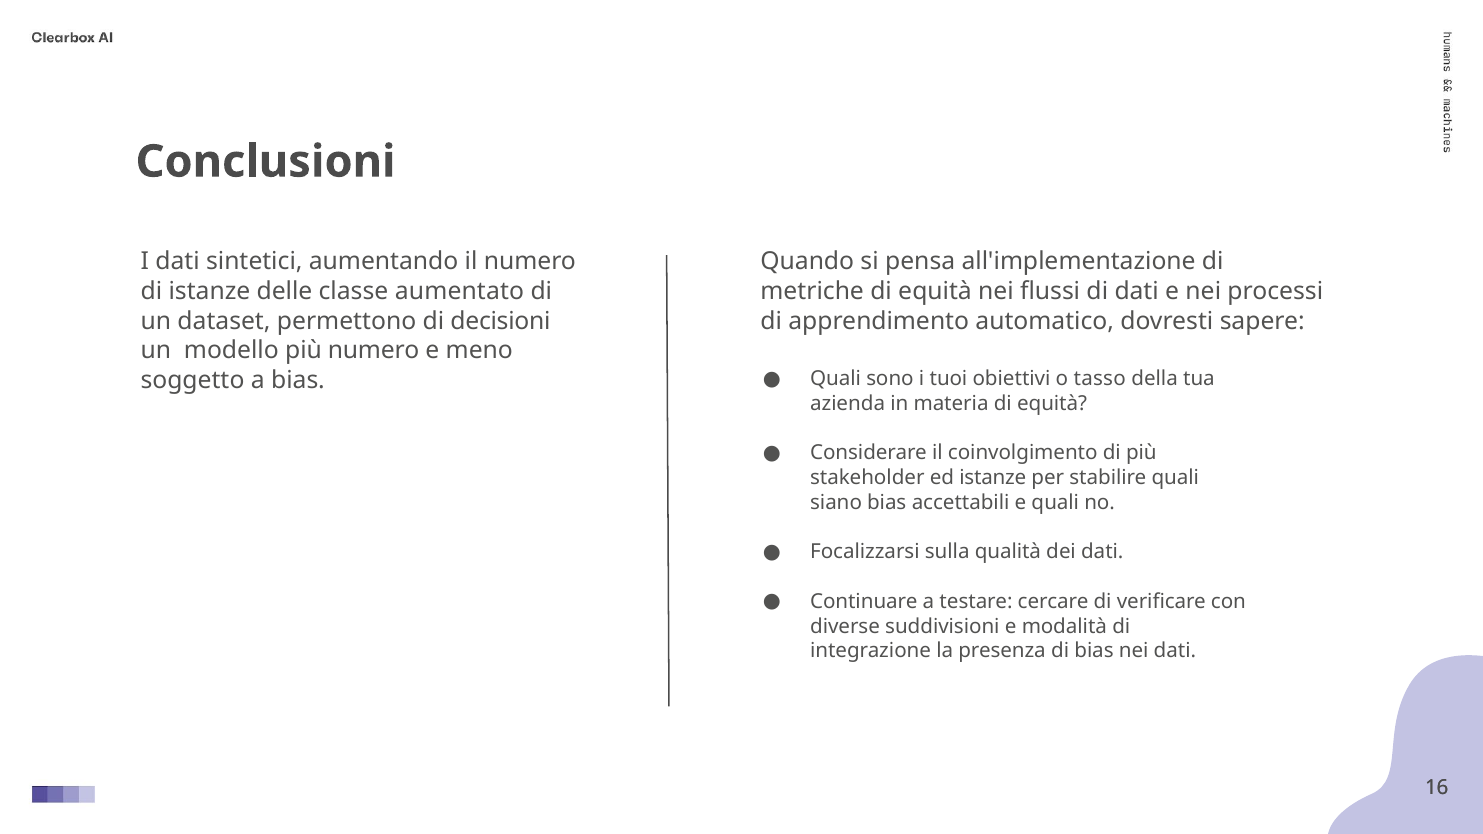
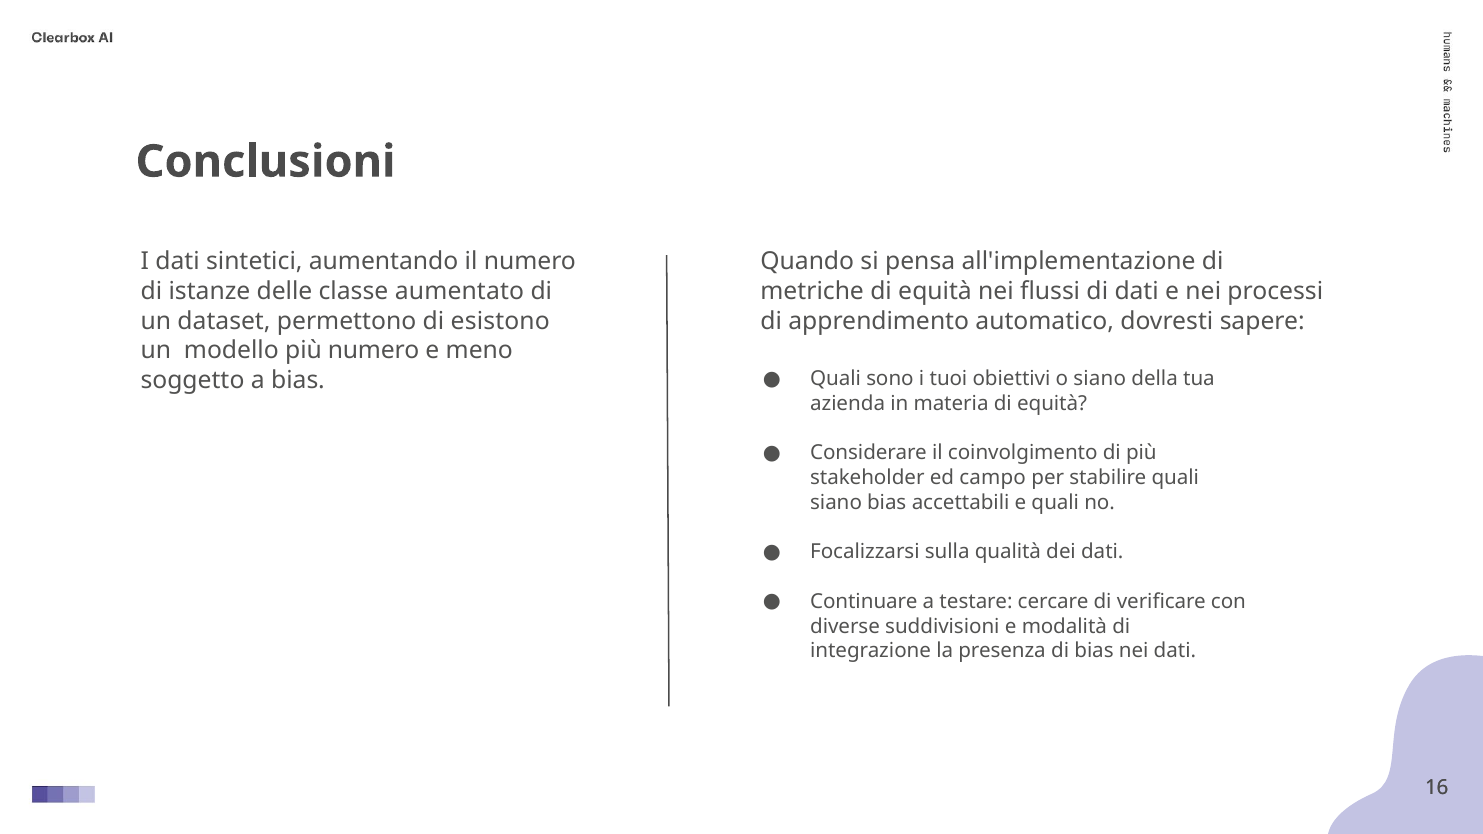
decisioni: decisioni -> esistono
o tasso: tasso -> siano
ed istanze: istanze -> campo
